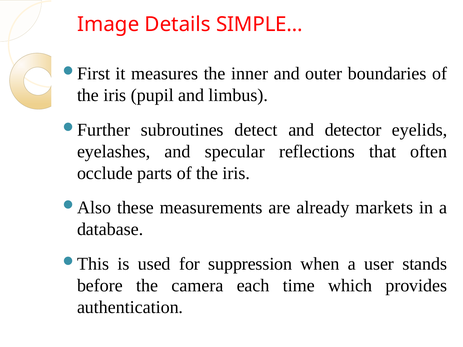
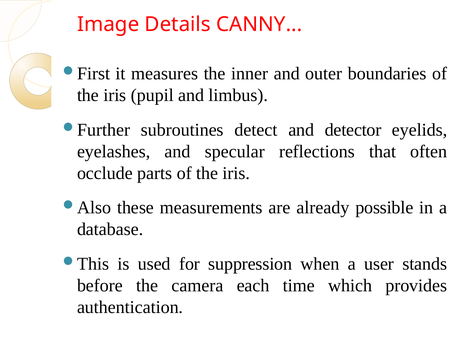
SIMPLE: SIMPLE -> CANNY
markets: markets -> possible
